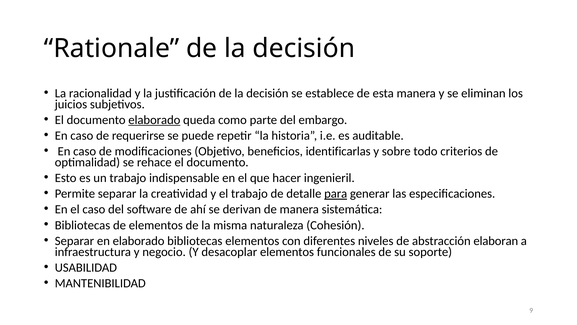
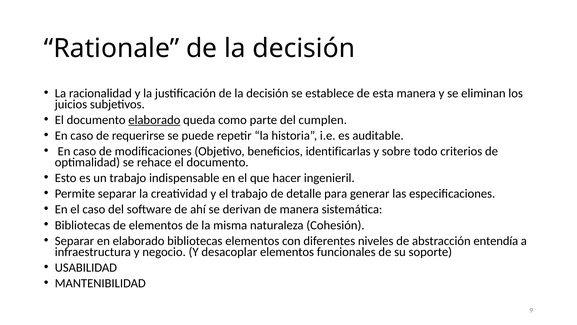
embargo: embargo -> cumplen
para underline: present -> none
elaboran: elaboran -> entendía
